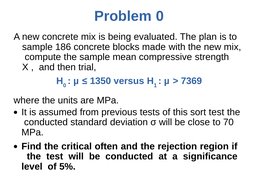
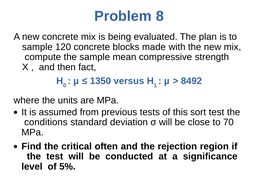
Problem 0: 0 -> 8
186: 186 -> 120
trial: trial -> fact
7369: 7369 -> 8492
conducted at (46, 122): conducted -> conditions
